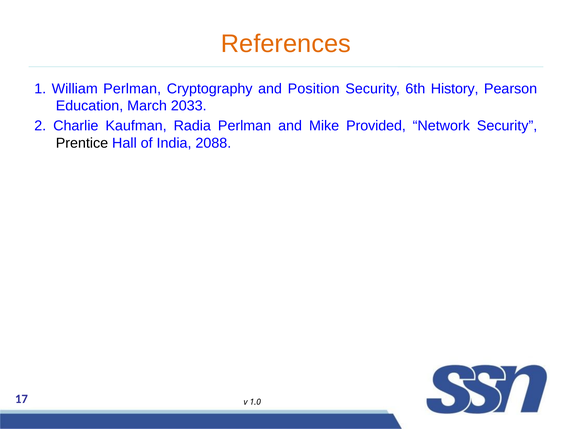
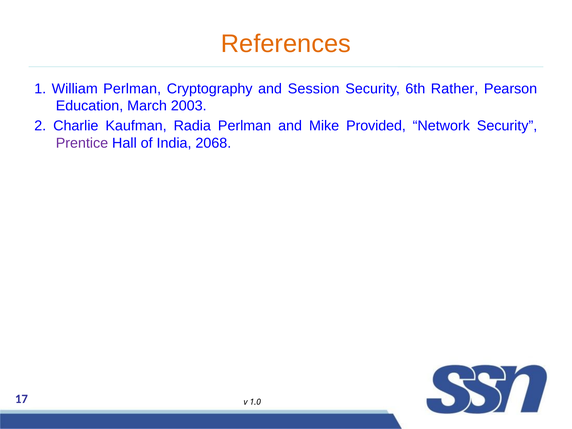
Position: Position -> Session
History: History -> Rather
2033: 2033 -> 2003
Prentice colour: black -> purple
2088: 2088 -> 2068
